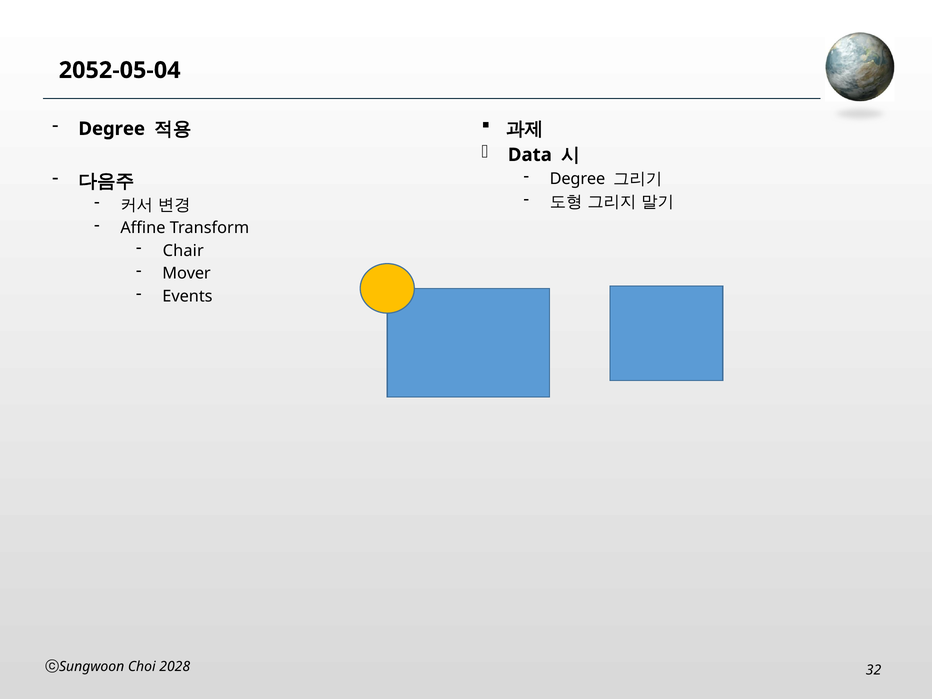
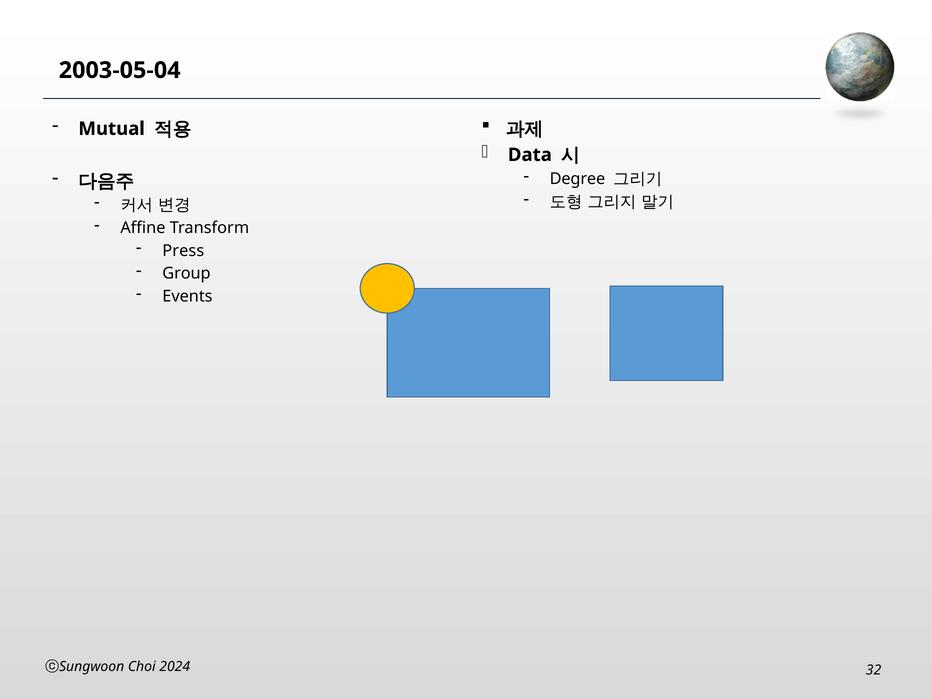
2052-05-04: 2052-05-04 -> 2003-05-04
Degree at (112, 129): Degree -> Mutual
Chair: Chair -> Press
Mover: Mover -> Group
2028: 2028 -> 2024
